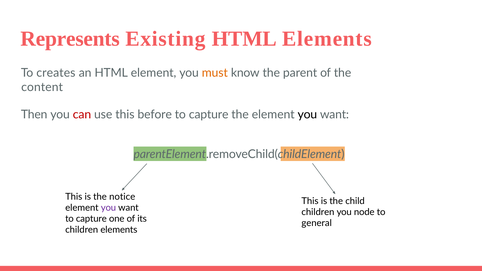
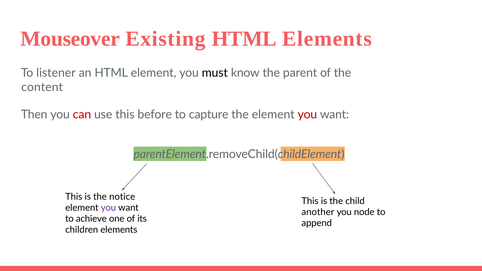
Represents: Represents -> Mouseover
creates: creates -> listener
must colour: orange -> black
you at (307, 114) colour: black -> red
children at (318, 212): children -> another
capture at (91, 219): capture -> achieve
general: general -> append
